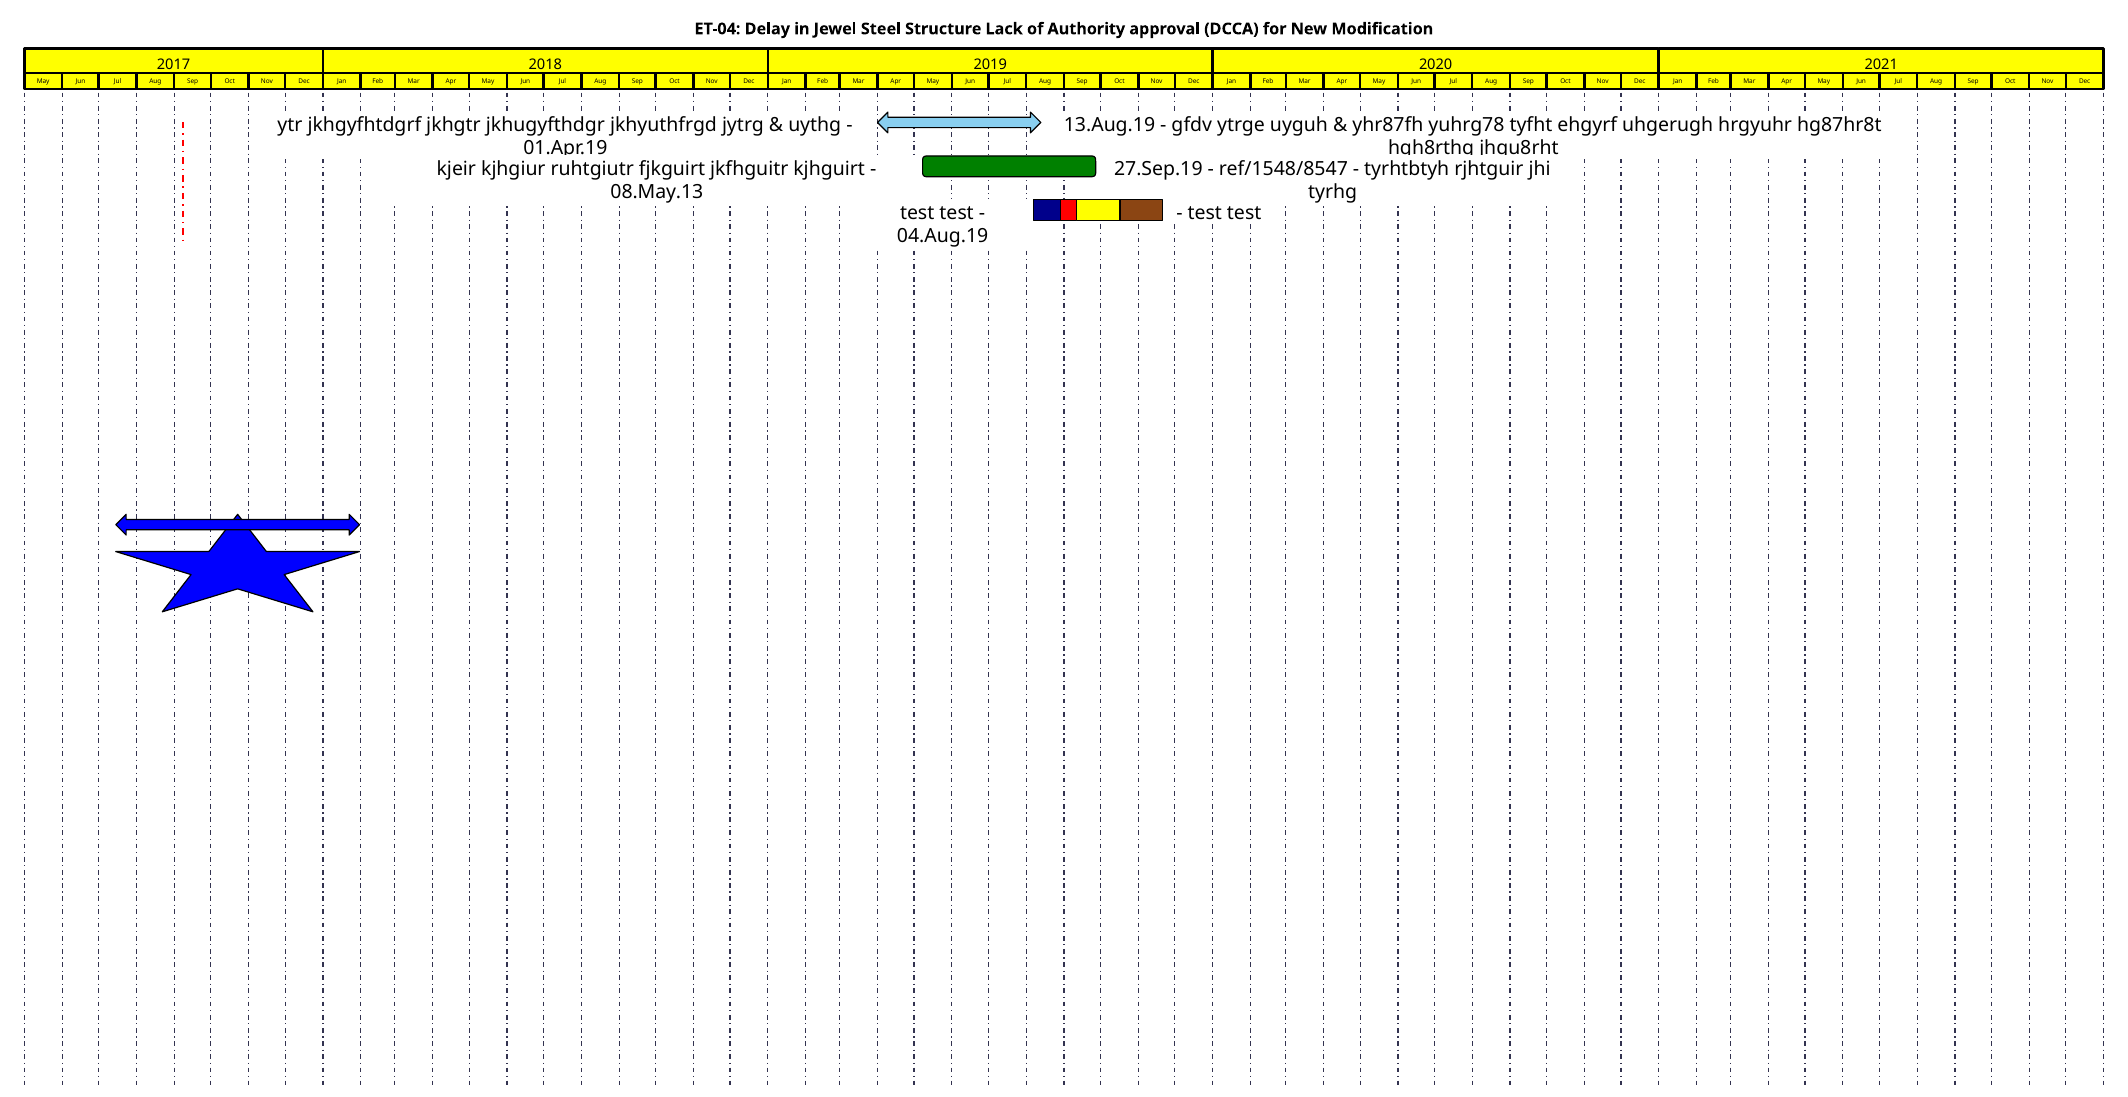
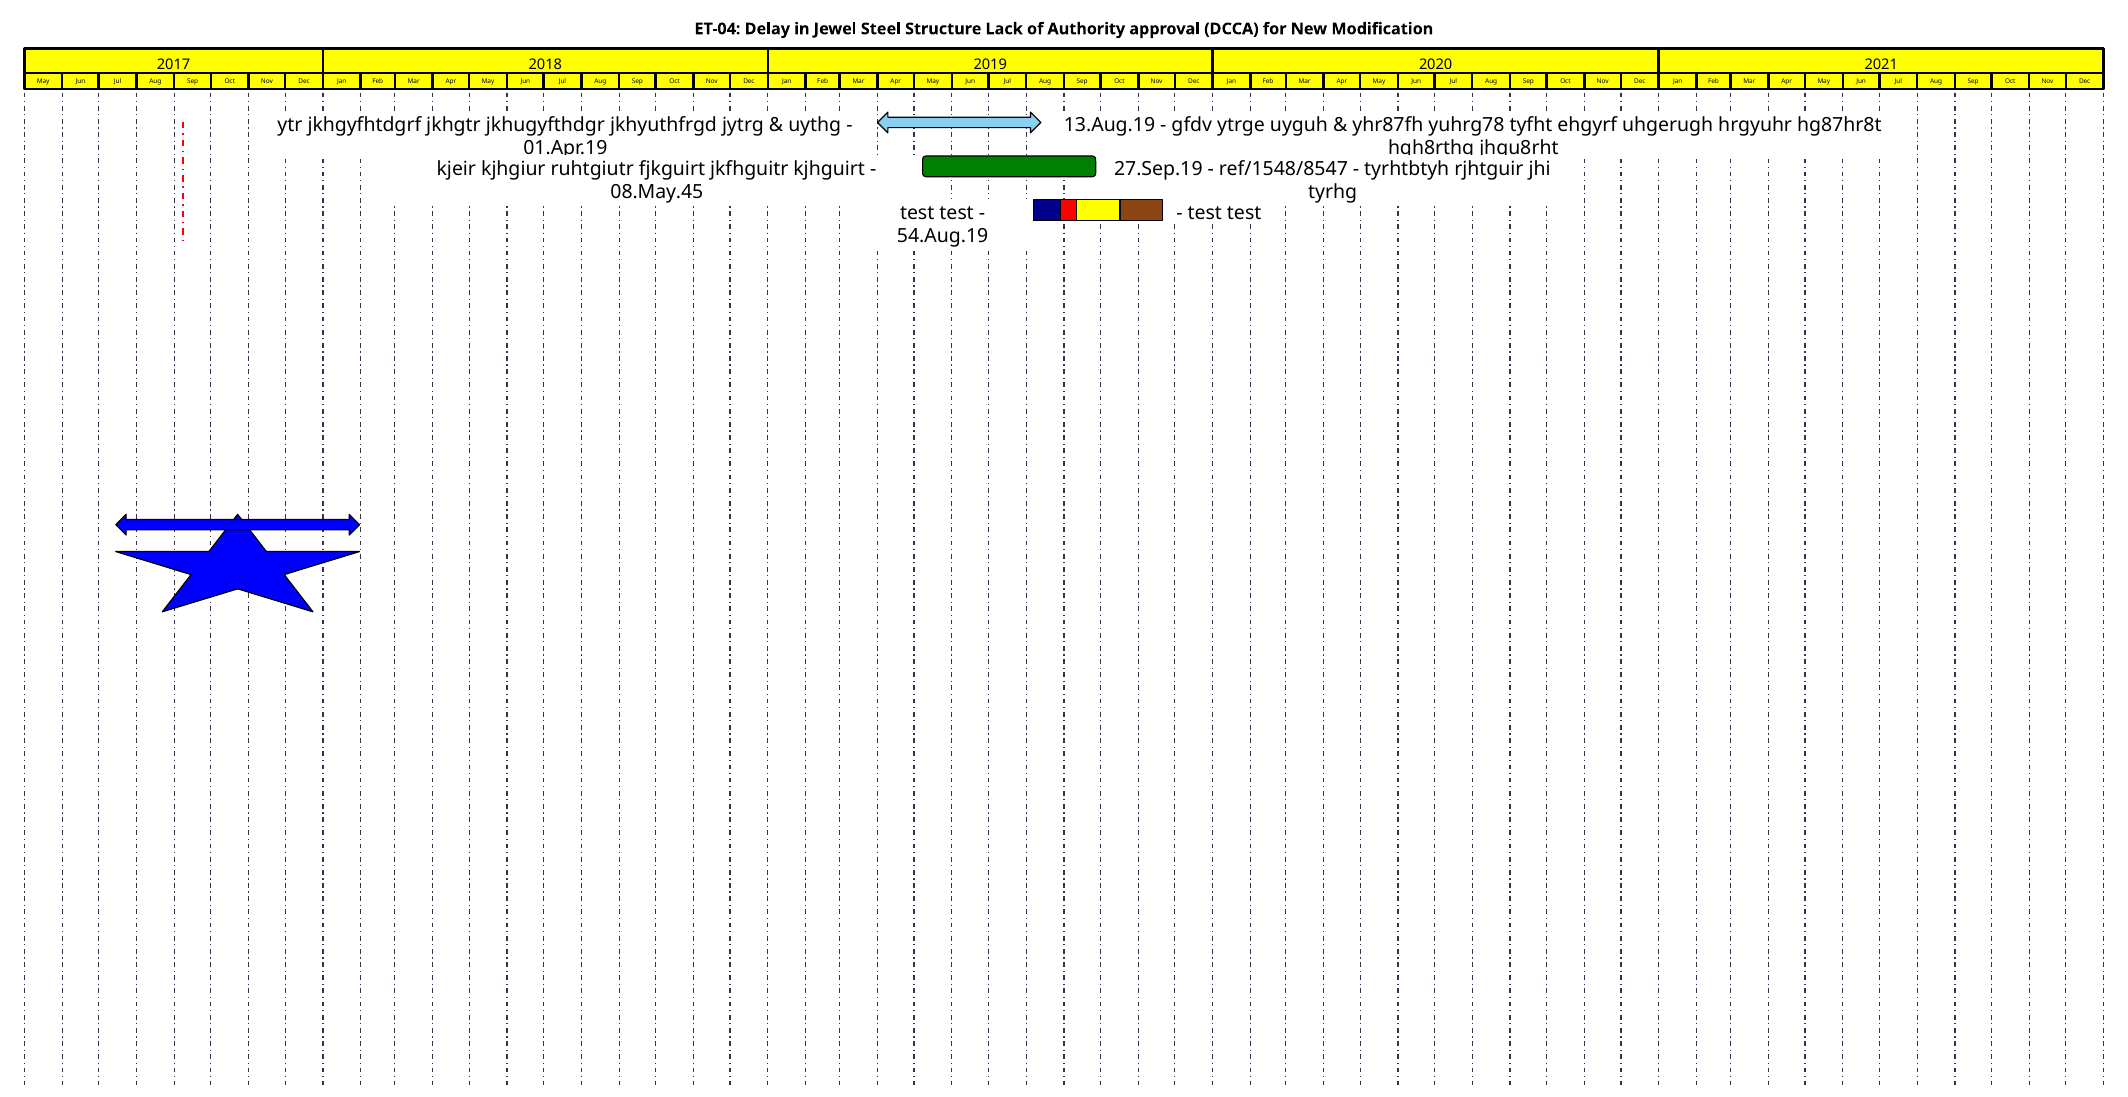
08.May.13: 08.May.13 -> 08.May.45
04.Aug.19: 04.Aug.19 -> 54.Aug.19
